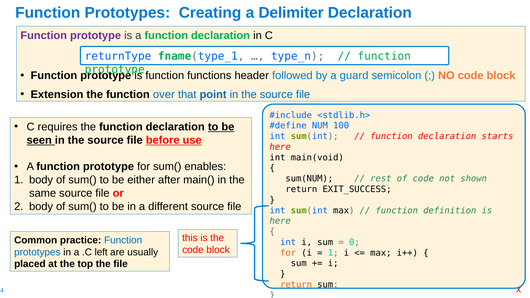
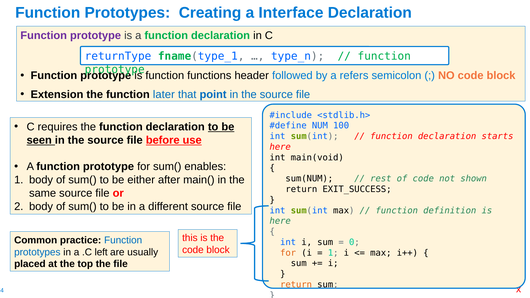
Delimiter: Delimiter -> Interface
guard: guard -> refers
over: over -> later
